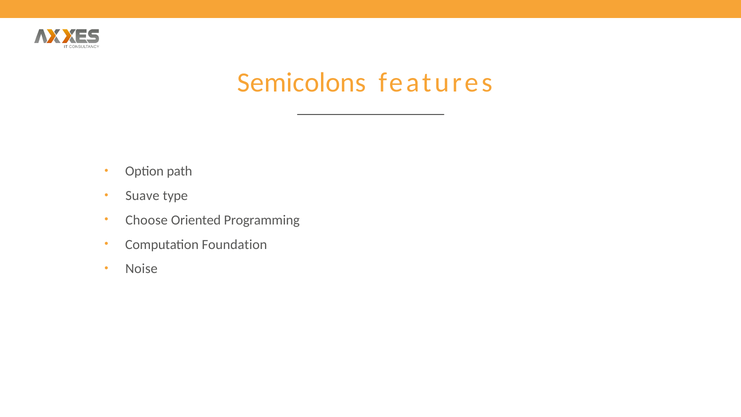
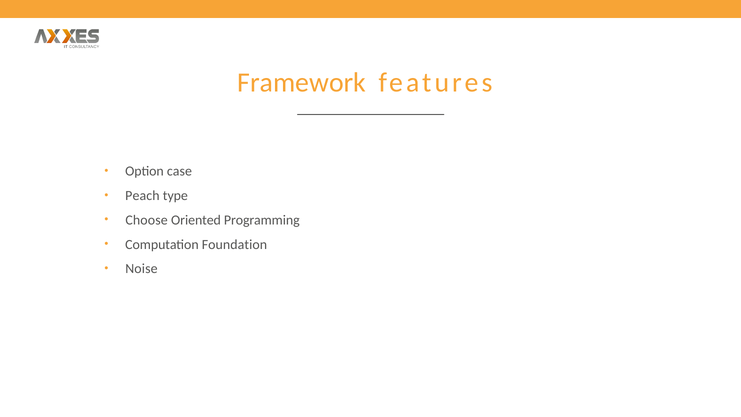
Semicolons: Semicolons -> Framework
path: path -> case
Suave: Suave -> Peach
